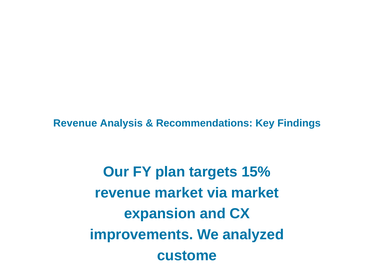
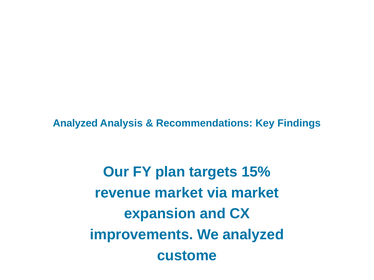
Revenue at (75, 124): Revenue -> Analyzed
